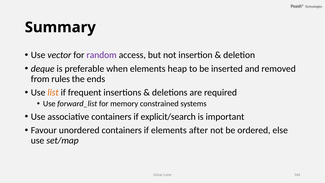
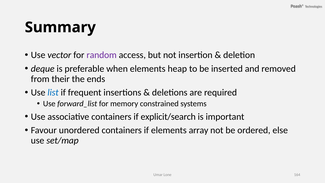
rules: rules -> their
list colour: orange -> blue
after: after -> array
